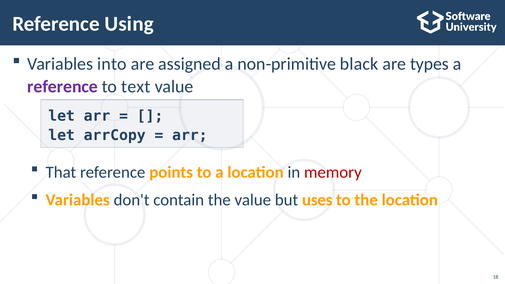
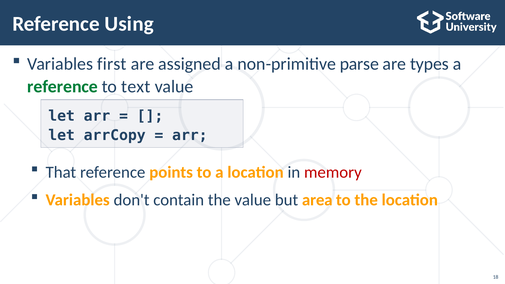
into: into -> first
black: black -> parse
reference at (63, 87) colour: purple -> green
uses: uses -> area
